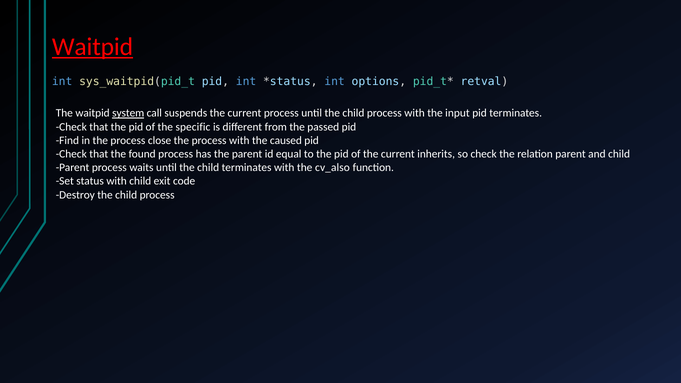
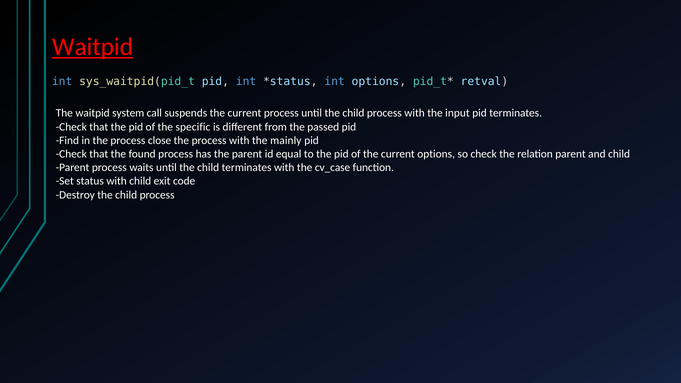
system underline: present -> none
caused: caused -> mainly
current inherits: inherits -> options
cv_also: cv_also -> cv_case
